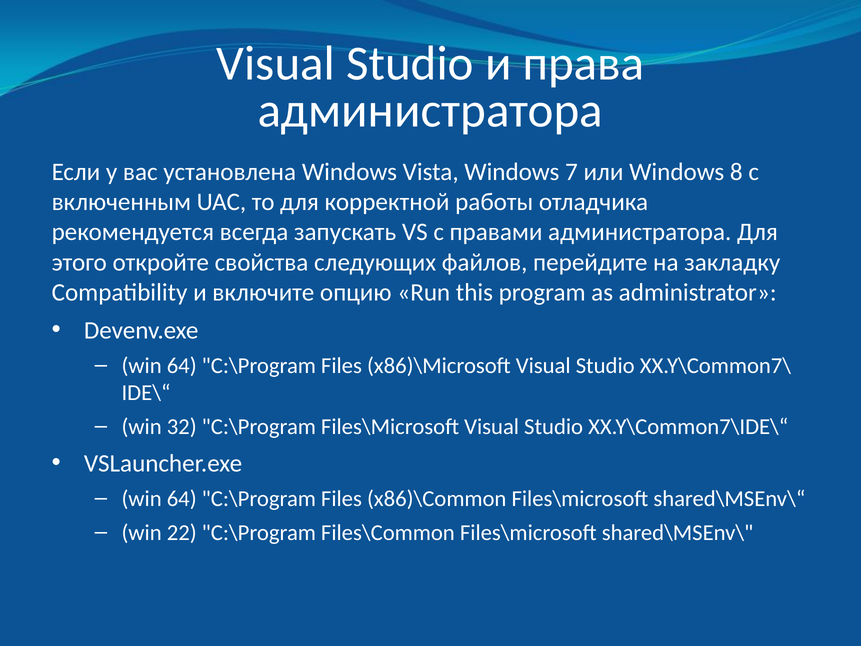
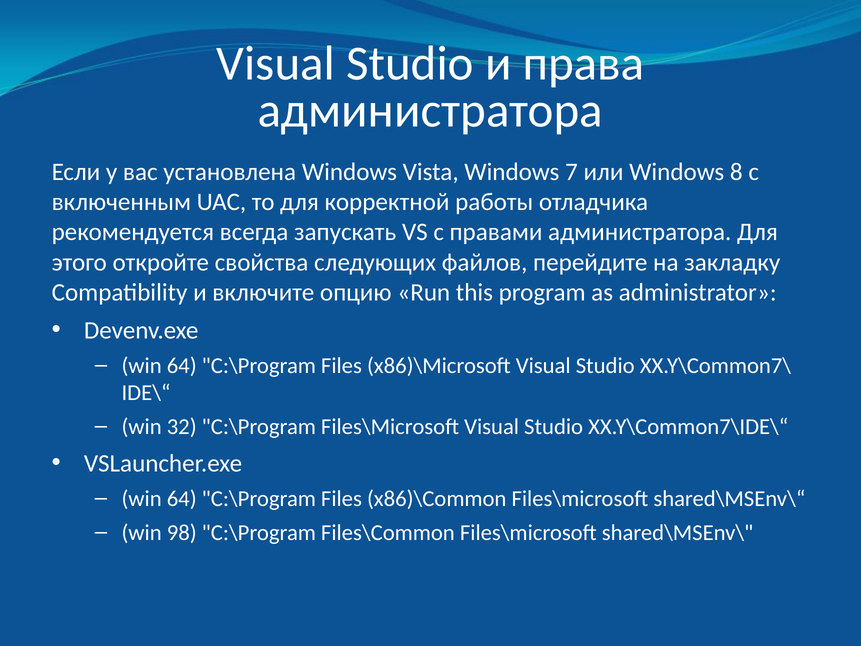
22: 22 -> 98
